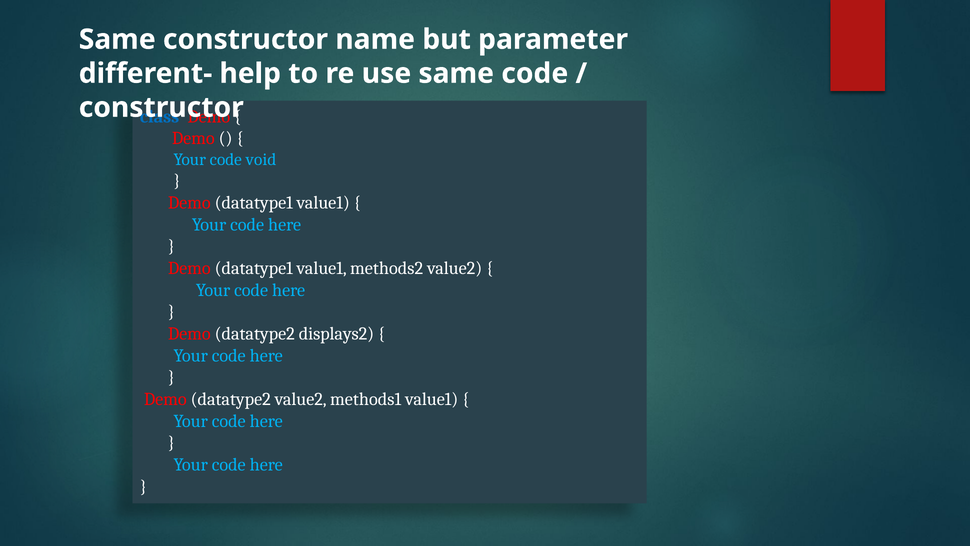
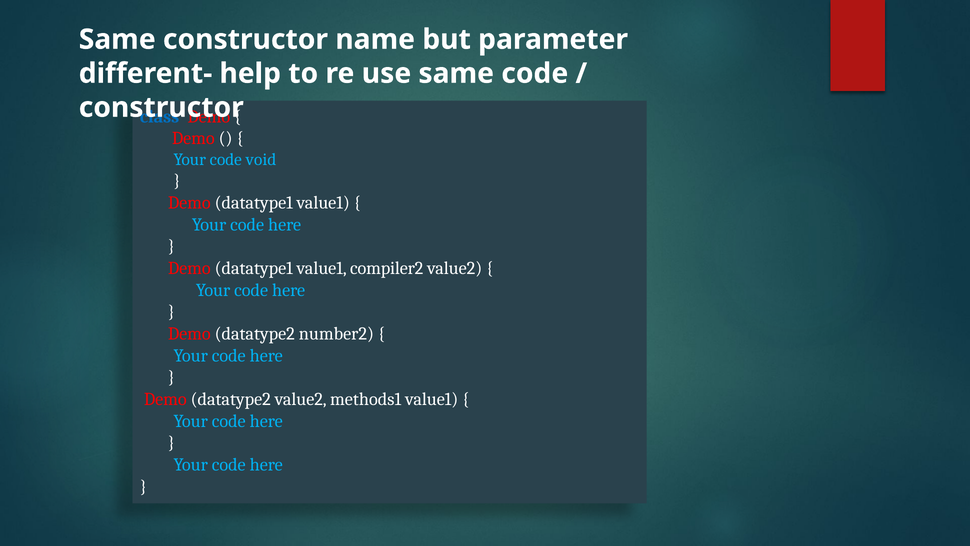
methods2: methods2 -> compiler2
displays2: displays2 -> number2
